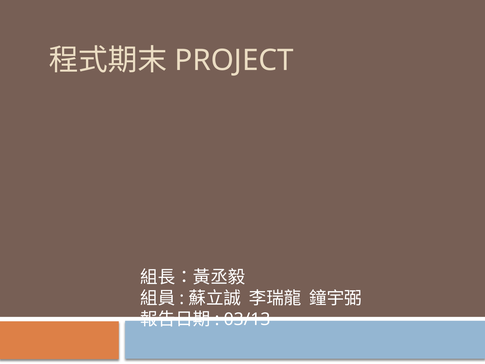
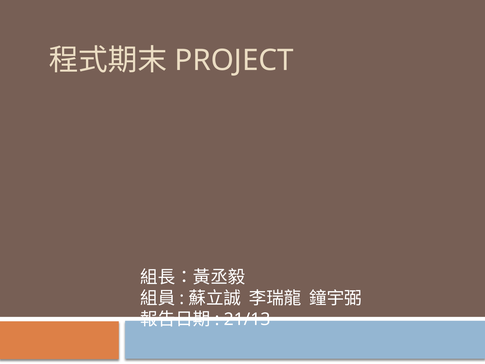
03/13: 03/13 -> 21/13
